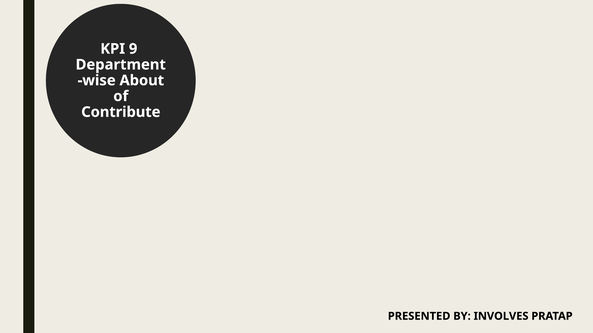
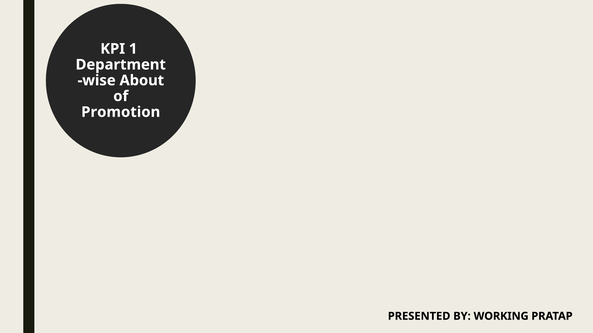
9: 9 -> 1
Contribute: Contribute -> Promotion
INVOLVES: INVOLVES -> WORKING
